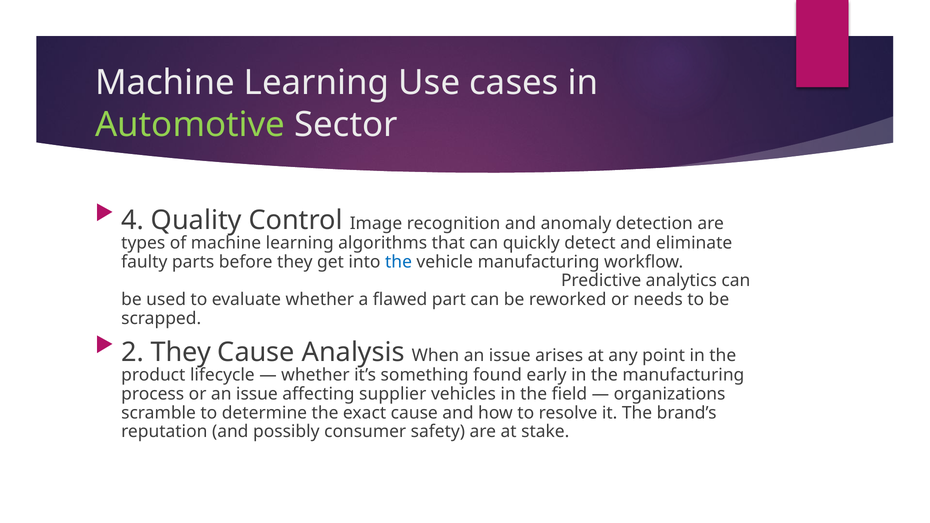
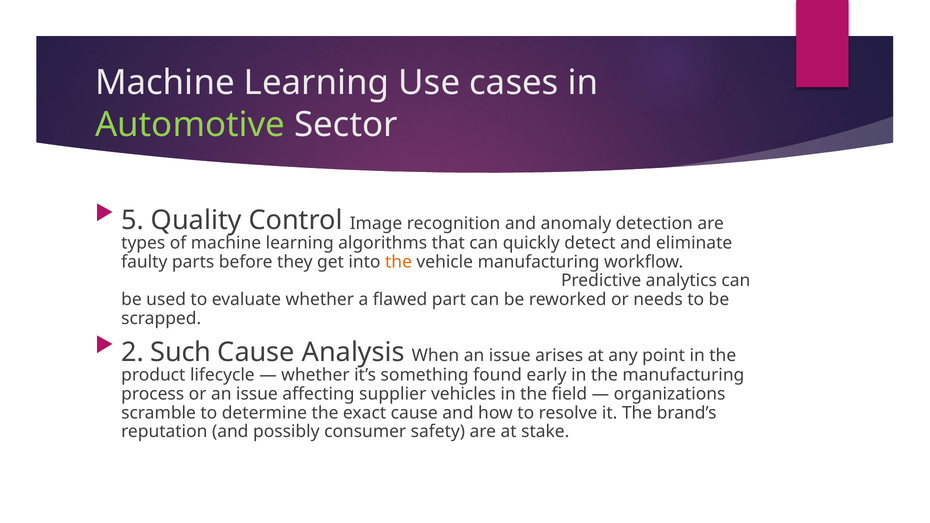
4: 4 -> 5
the at (399, 262) colour: blue -> orange
2 They: They -> Such
